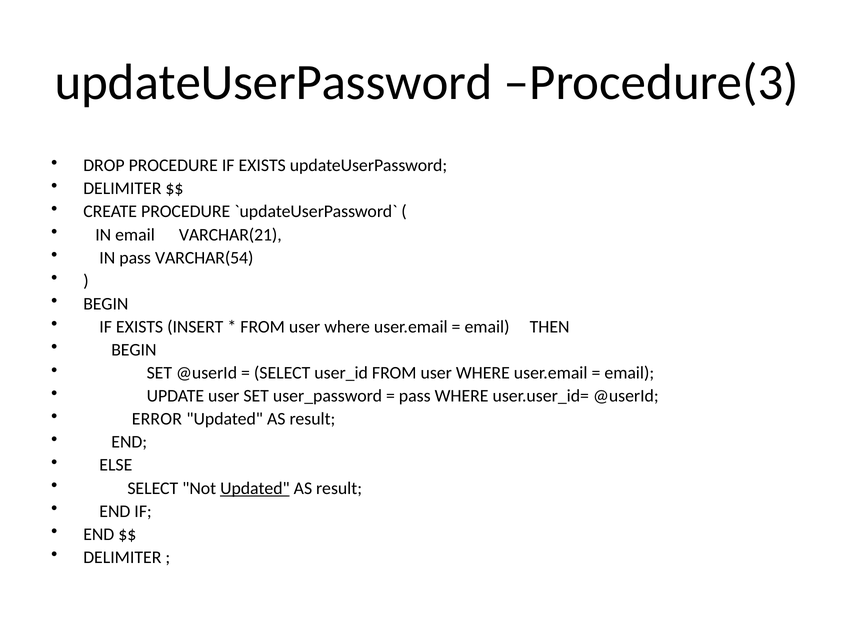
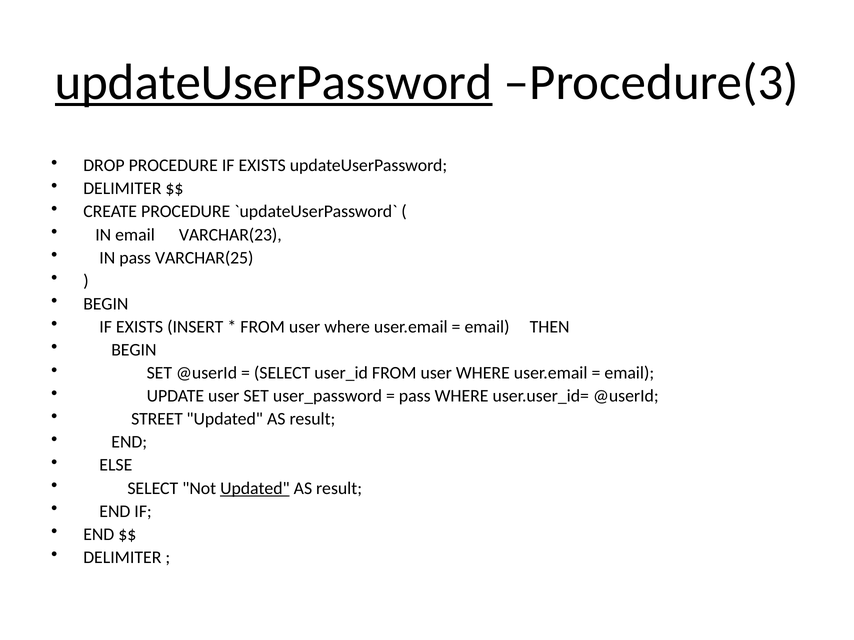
updateUserPassword at (274, 83) underline: none -> present
VARCHAR(21: VARCHAR(21 -> VARCHAR(23
VARCHAR(54: VARCHAR(54 -> VARCHAR(25
ERROR: ERROR -> STREET
